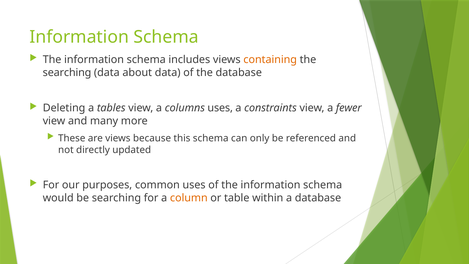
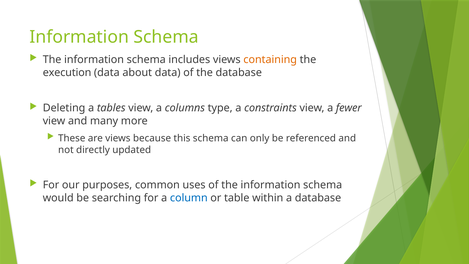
searching at (67, 72): searching -> execution
columns uses: uses -> type
column colour: orange -> blue
